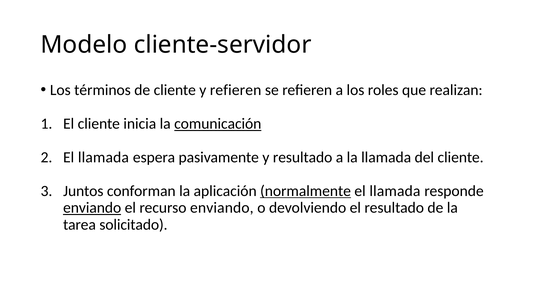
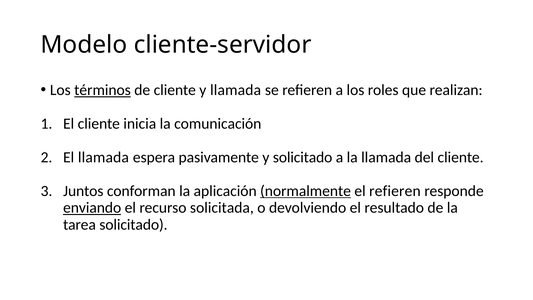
términos underline: none -> present
y refieren: refieren -> llamada
comunicación underline: present -> none
y resultado: resultado -> solicitado
llamada at (395, 191): llamada -> refieren
recurso enviando: enviando -> solicitada
